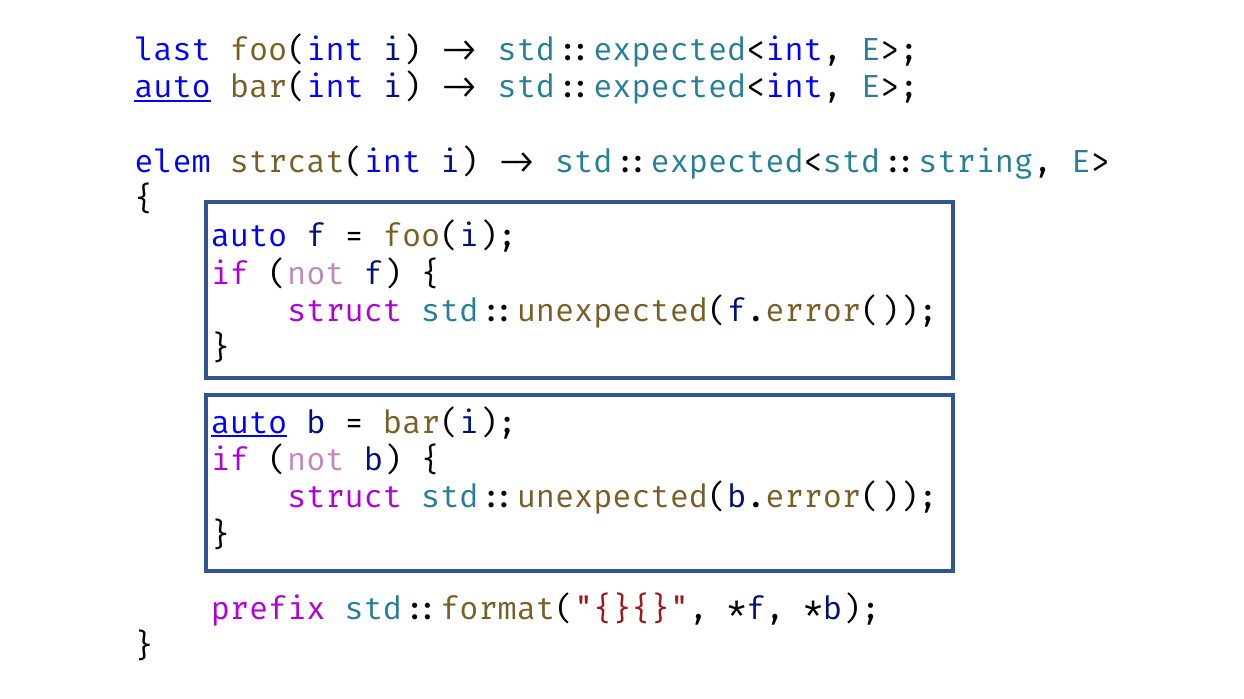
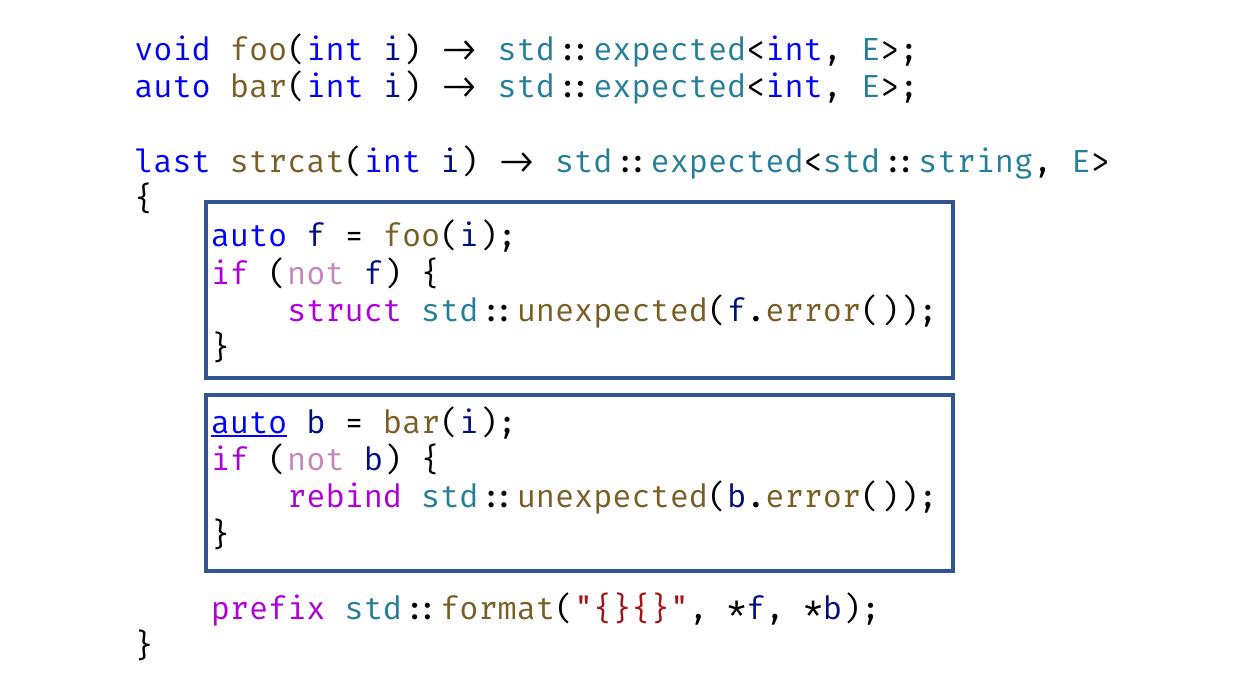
last: last -> void
auto at (173, 88) underline: present -> none
elem: elem -> last
struct at (345, 498): struct -> rebind
